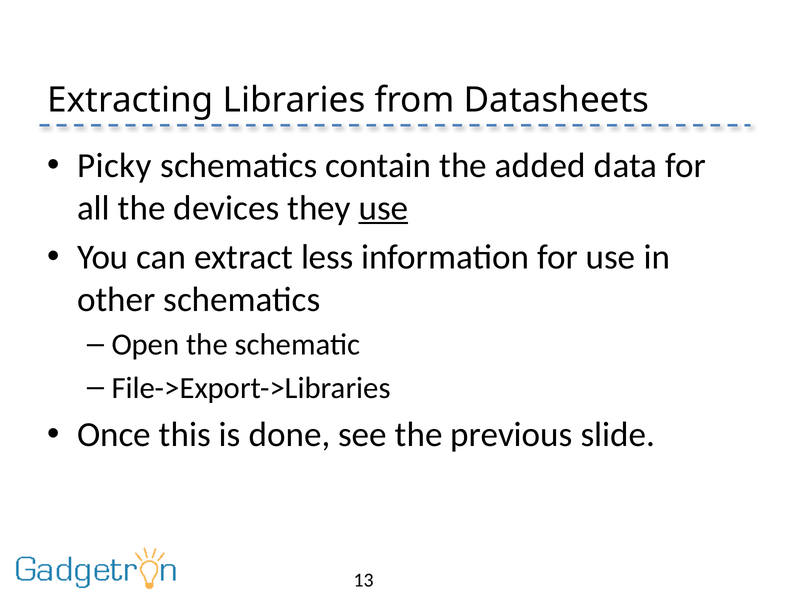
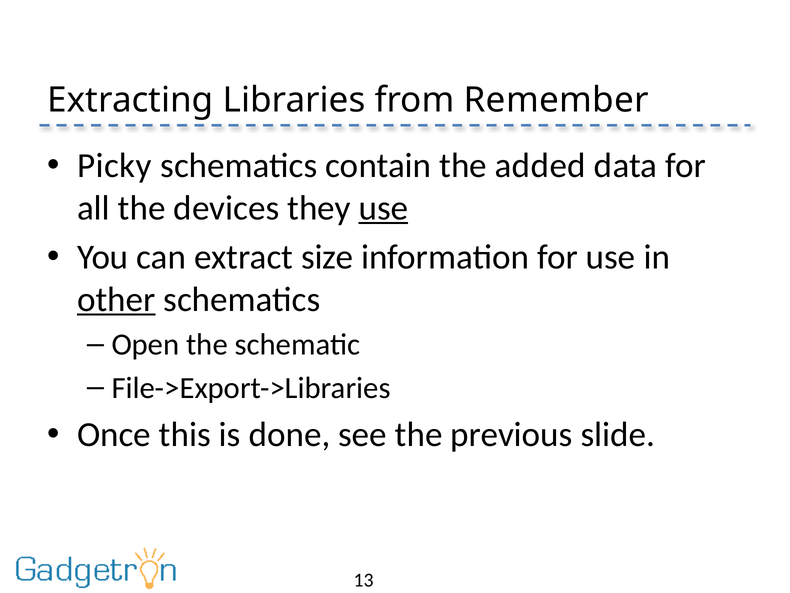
Datasheets: Datasheets -> Remember
less: less -> size
other underline: none -> present
